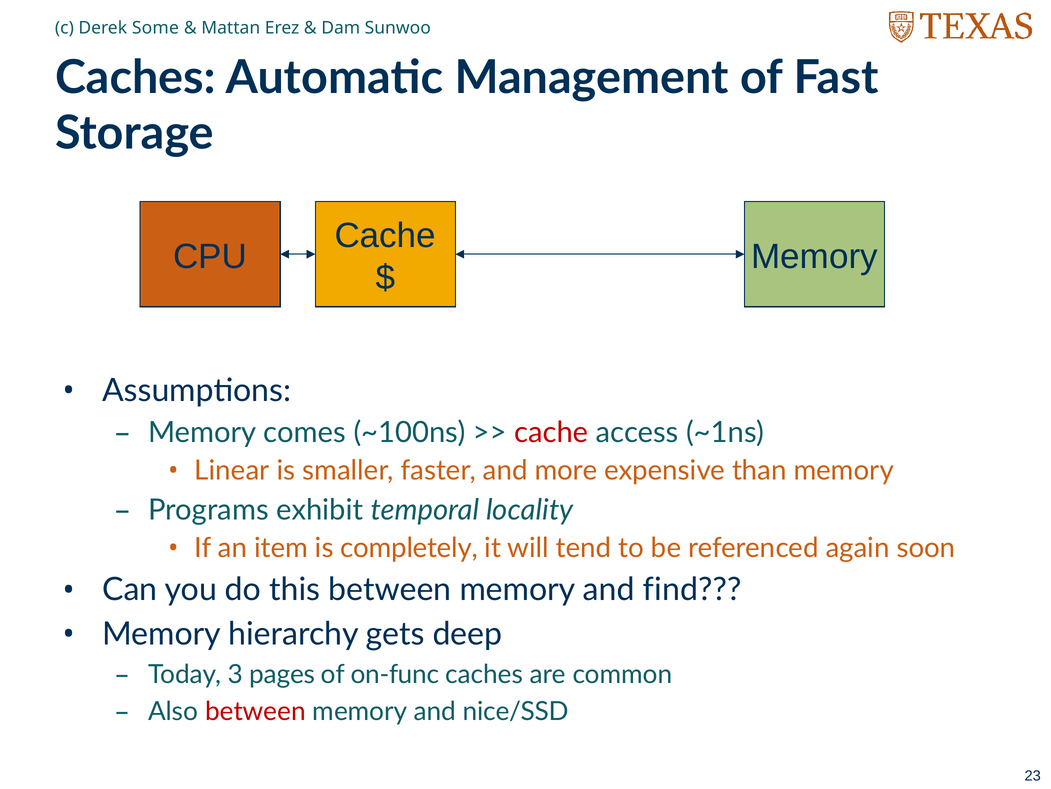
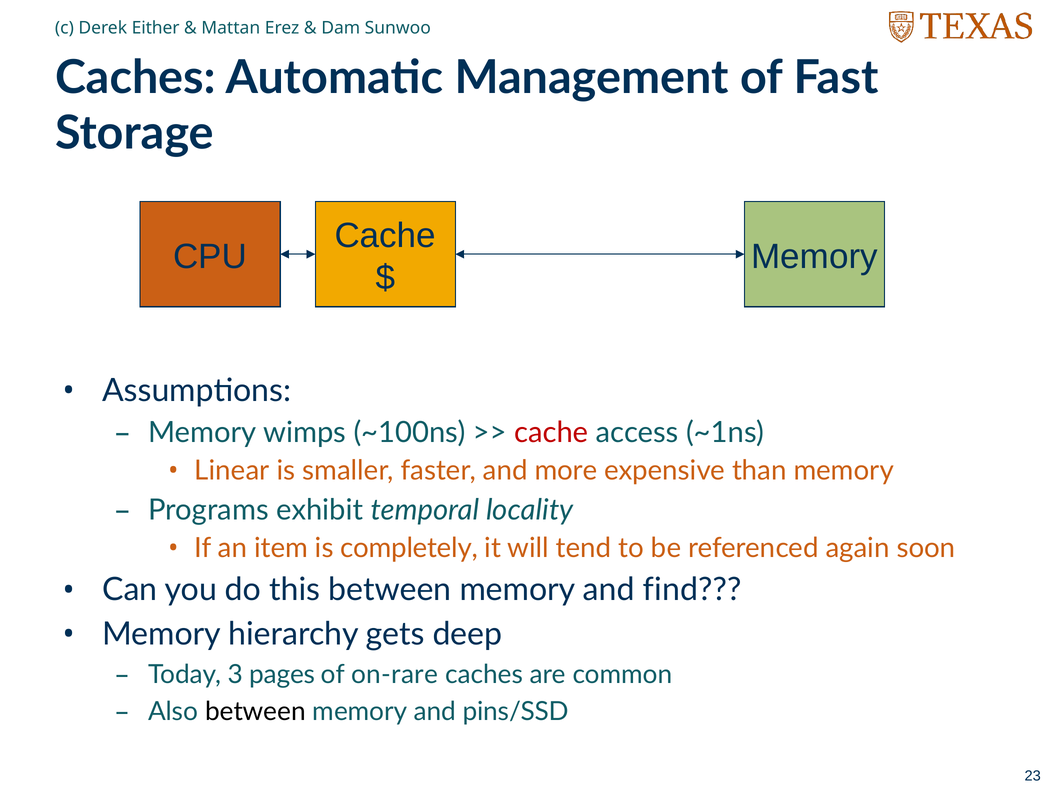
Some: Some -> Either
comes: comes -> wimps
on-func: on-func -> on-rare
between at (255, 711) colour: red -> black
nice/SSD: nice/SSD -> pins/SSD
